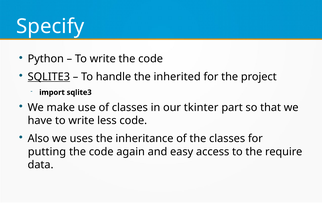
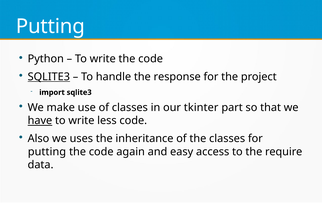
Specify at (50, 26): Specify -> Putting
inherited: inherited -> response
have underline: none -> present
